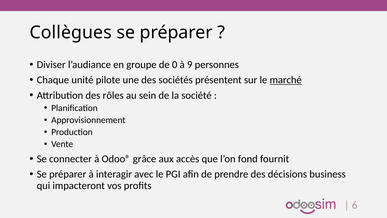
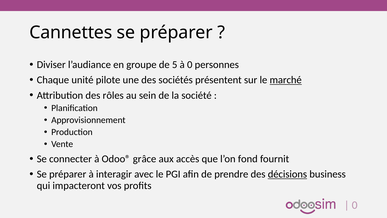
Collègues: Collègues -> Cannettes
0: 0 -> 5
à 9: 9 -> 0
décisions underline: none -> present
6 at (355, 205): 6 -> 0
